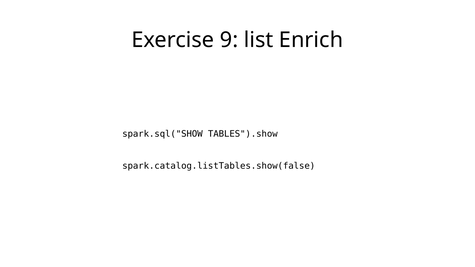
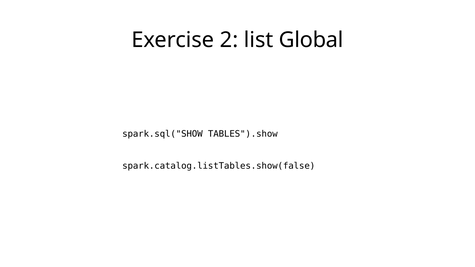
9: 9 -> 2
Enrich: Enrich -> Global
